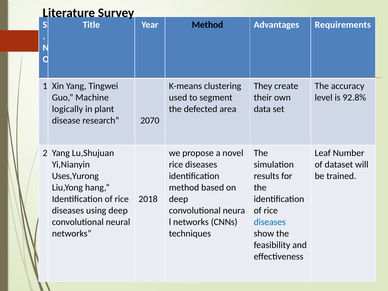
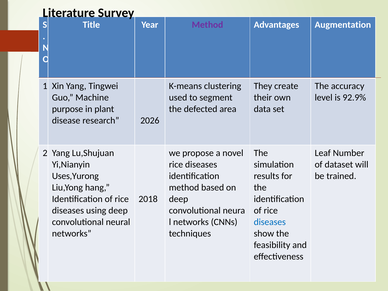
Method at (207, 25) colour: black -> purple
Requirements: Requirements -> Augmentation
92.8%: 92.8% -> 92.9%
logically: logically -> purpose
2070: 2070 -> 2026
